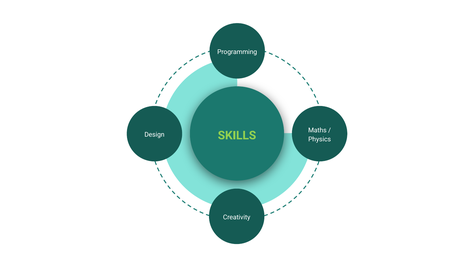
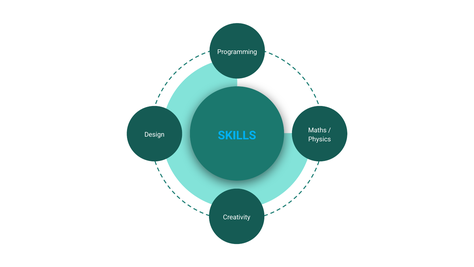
SKILLS colour: light green -> light blue
